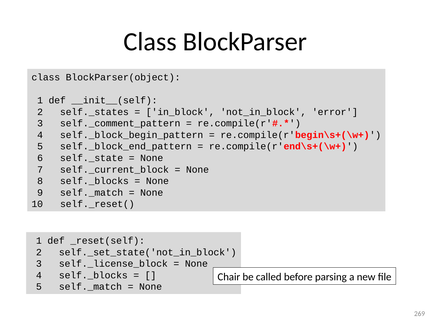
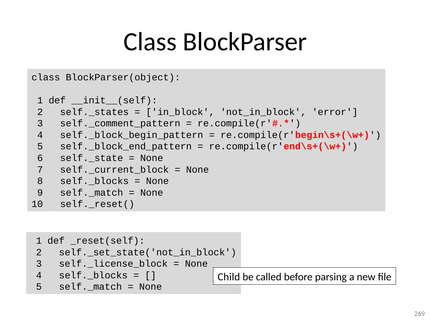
Chair: Chair -> Child
